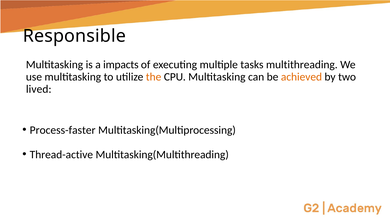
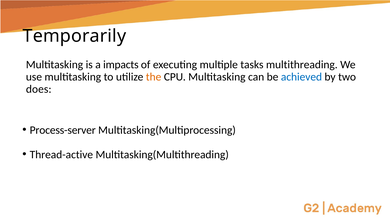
Responsible: Responsible -> Temporarily
achieved colour: orange -> blue
lived: lived -> does
Process-faster: Process-faster -> Process-server
